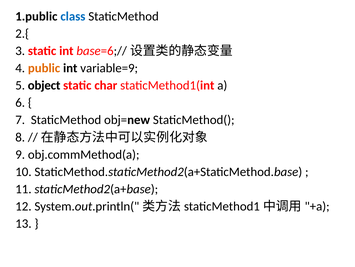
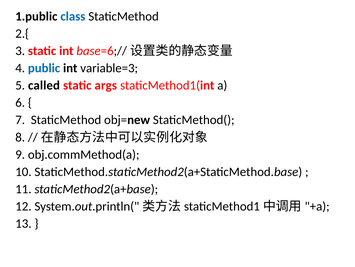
public colour: orange -> blue
variable=9: variable=9 -> variable=3
object: object -> called
char: char -> args
